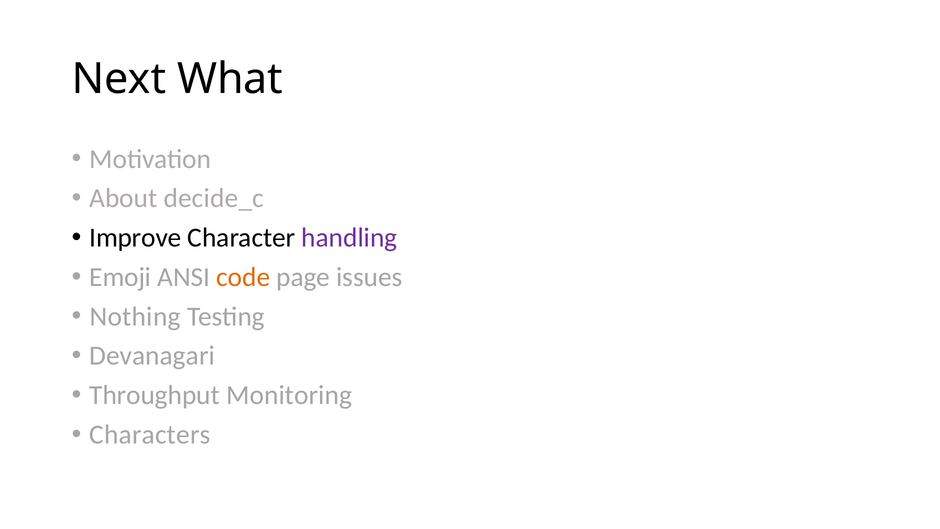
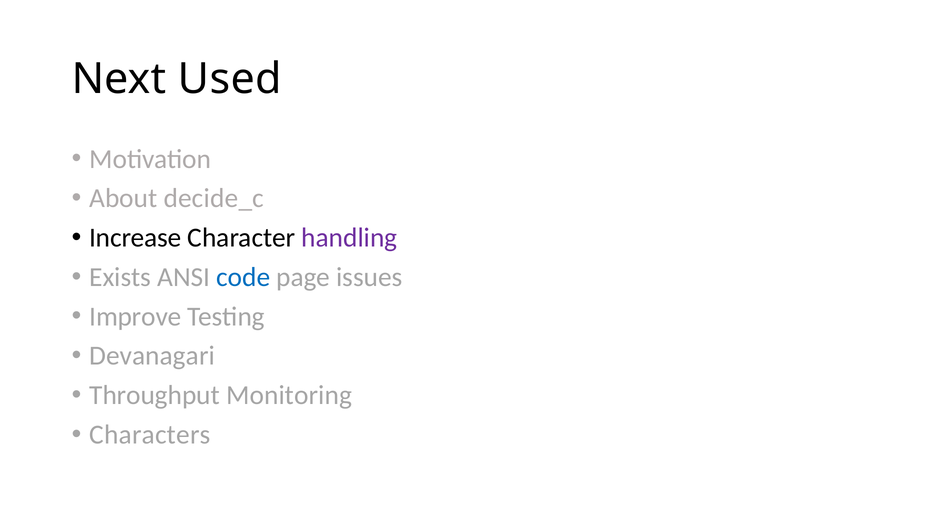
What: What -> Used
Improve: Improve -> Increase
Emoji: Emoji -> Exists
code colour: orange -> blue
Nothing: Nothing -> Improve
